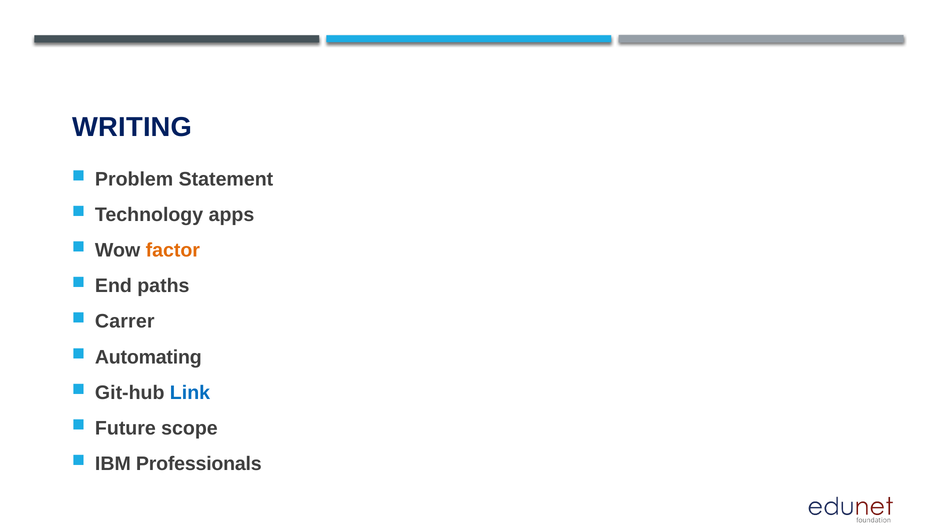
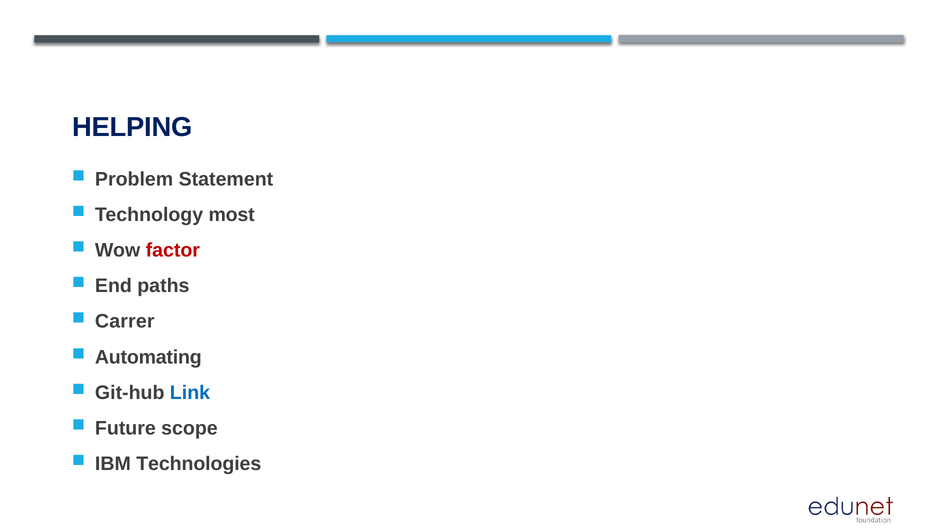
WRITING: WRITING -> HELPING
apps: apps -> most
factor colour: orange -> red
Professionals: Professionals -> Technologies
